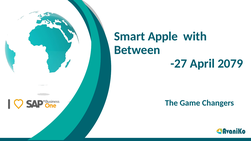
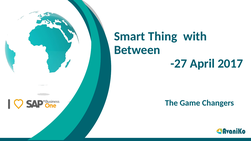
Apple: Apple -> Thing
2079: 2079 -> 2017
